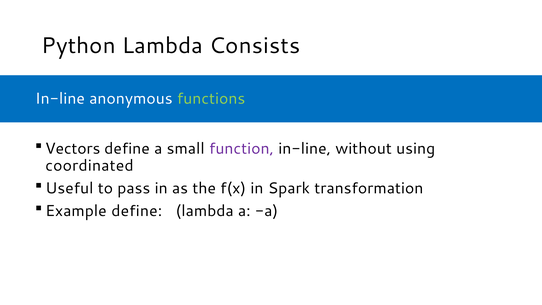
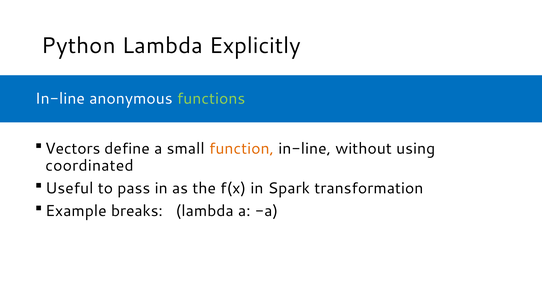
Consists: Consists -> Explicitly
function colour: purple -> orange
Example define: define -> breaks
